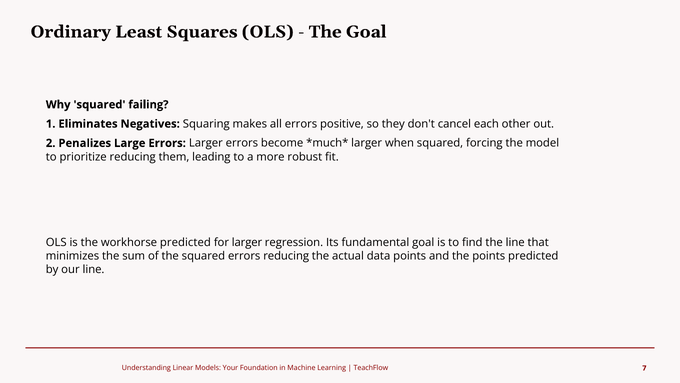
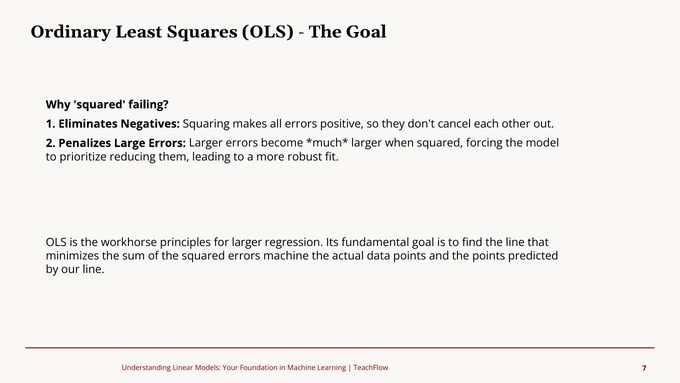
workhorse predicted: predicted -> principles
errors reducing: reducing -> machine
